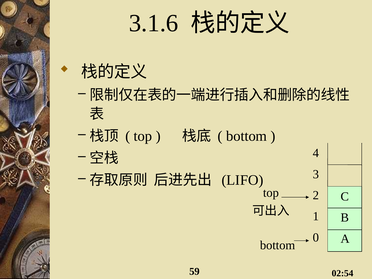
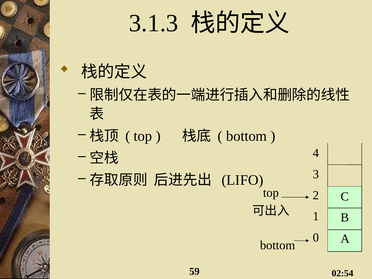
3.1.6: 3.1.6 -> 3.1.3
